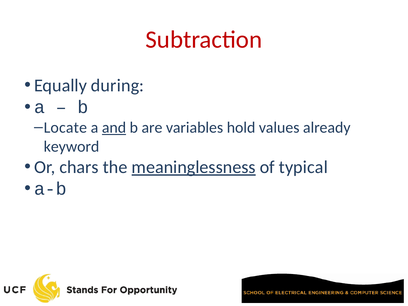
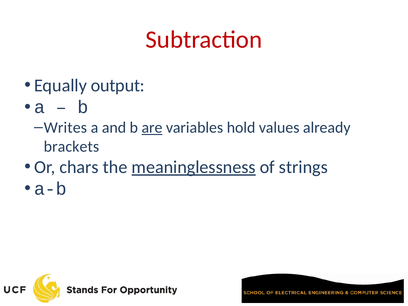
during: during -> output
Locate: Locate -> Writes
and underline: present -> none
are underline: none -> present
keyword: keyword -> brackets
typical: typical -> strings
